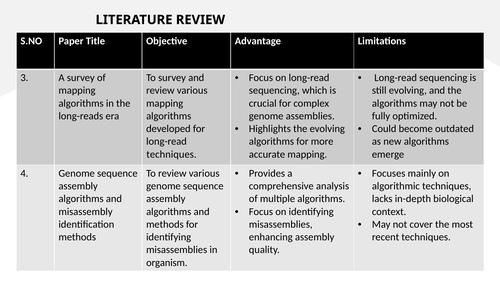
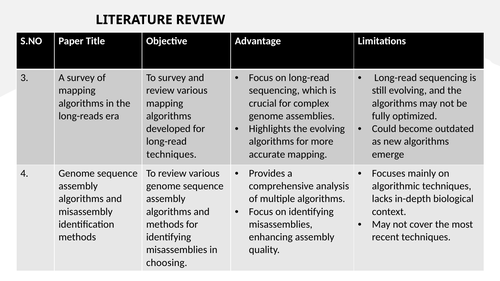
organism: organism -> choosing
